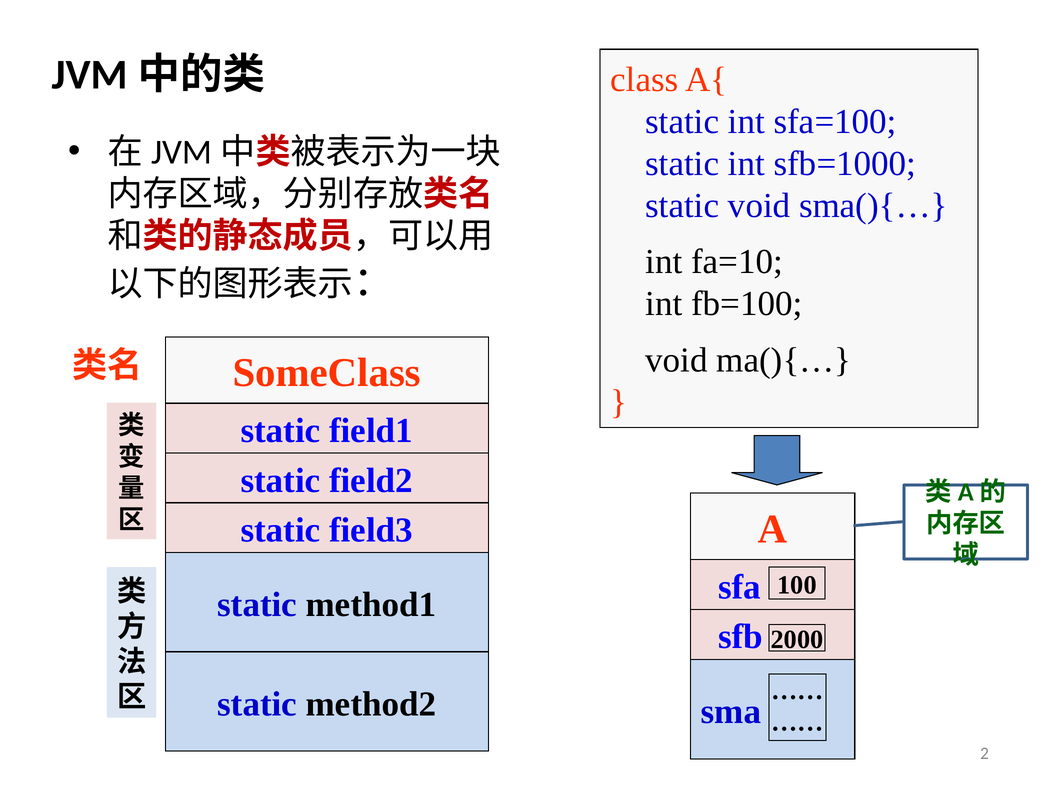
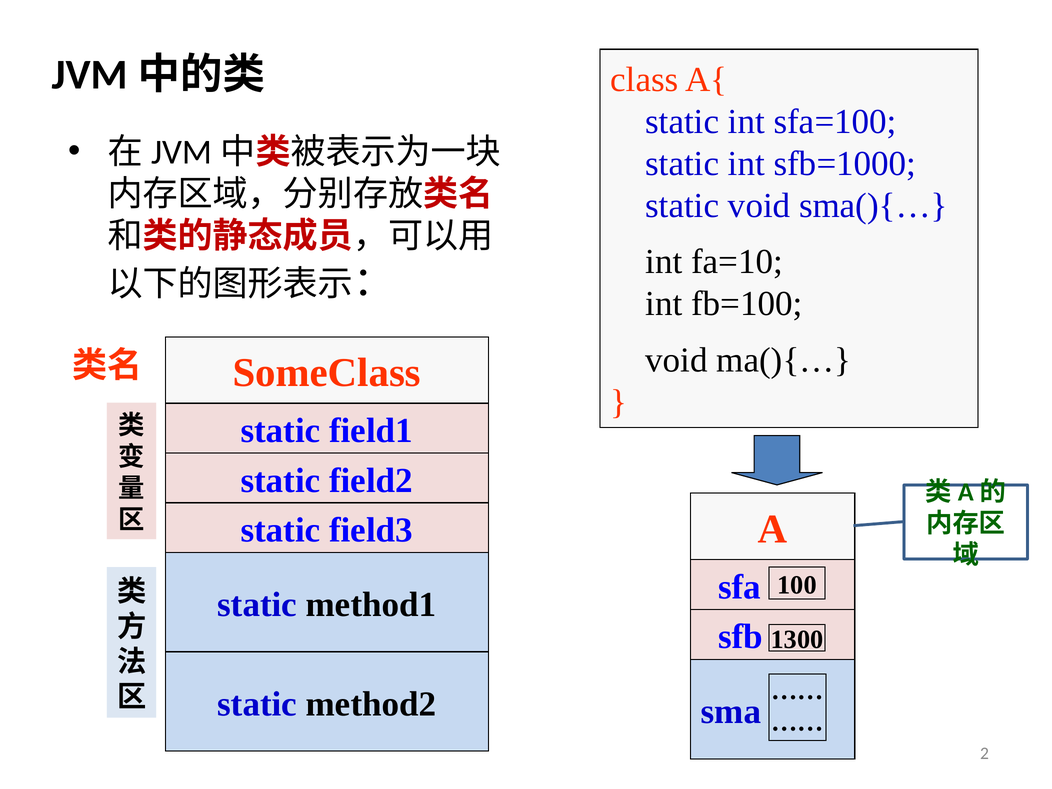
2000: 2000 -> 1300
